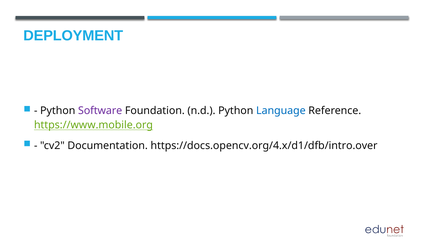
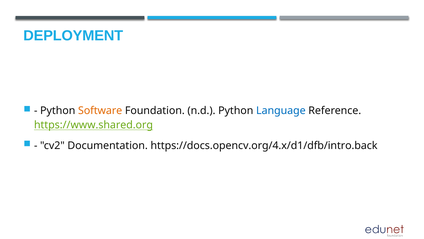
Software colour: purple -> orange
https://www.mobile.org: https://www.mobile.org -> https://www.shared.org
https://docs.opencv.org/4.x/d1/dfb/intro.over: https://docs.opencv.org/4.x/d1/dfb/intro.over -> https://docs.opencv.org/4.x/d1/dfb/intro.back
